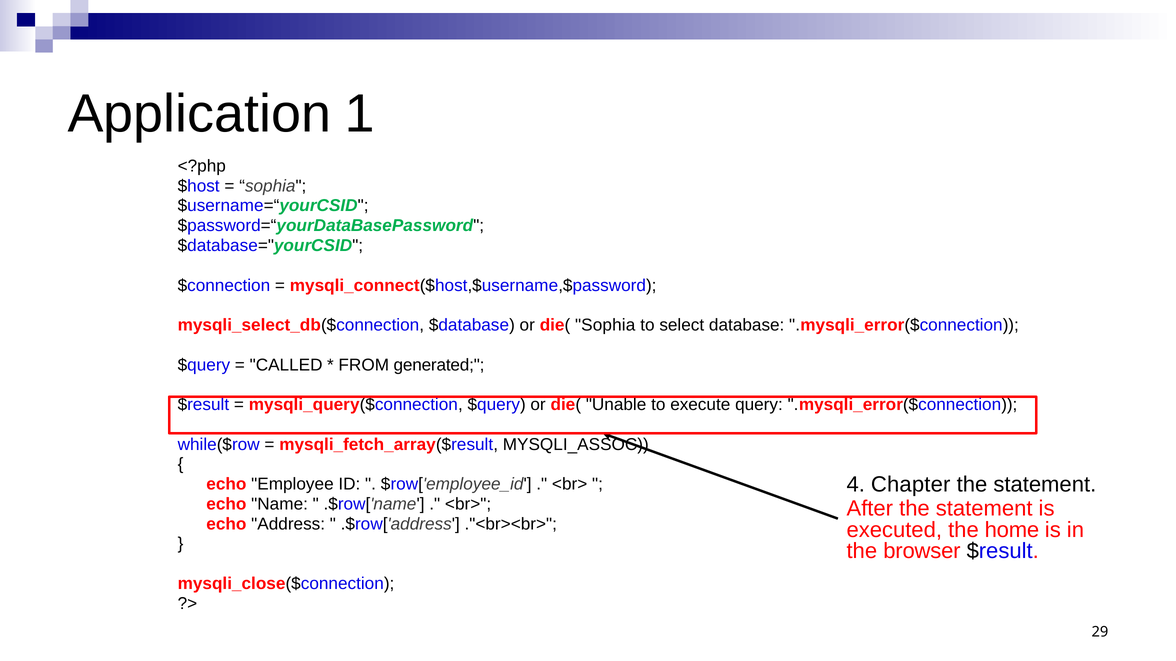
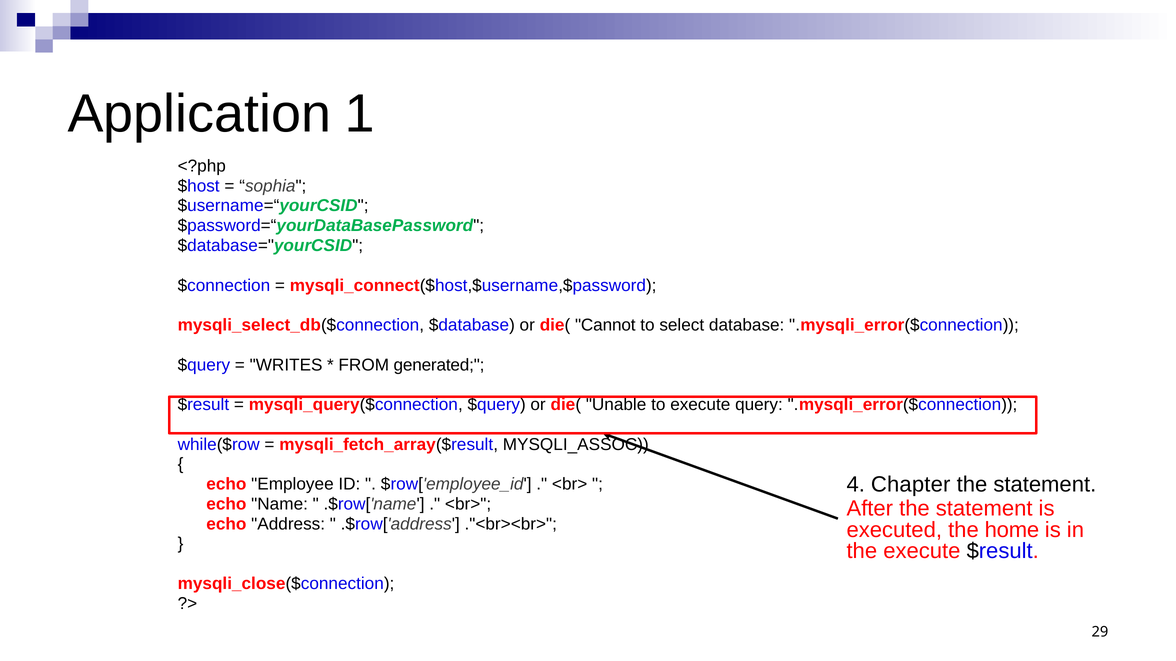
die( Sophia: Sophia -> Cannot
CALLED: CALLED -> WRITES
the browser: browser -> execute
